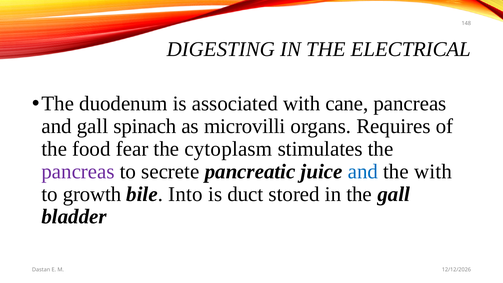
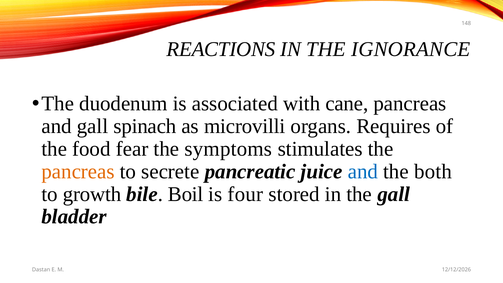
DIGESTING: DIGESTING -> REACTIONS
ELECTRICAL: ELECTRICAL -> IGNORANCE
cytoplasm: cytoplasm -> symptoms
pancreas at (78, 171) colour: purple -> orange
the with: with -> both
Into: Into -> Boil
duct: duct -> four
